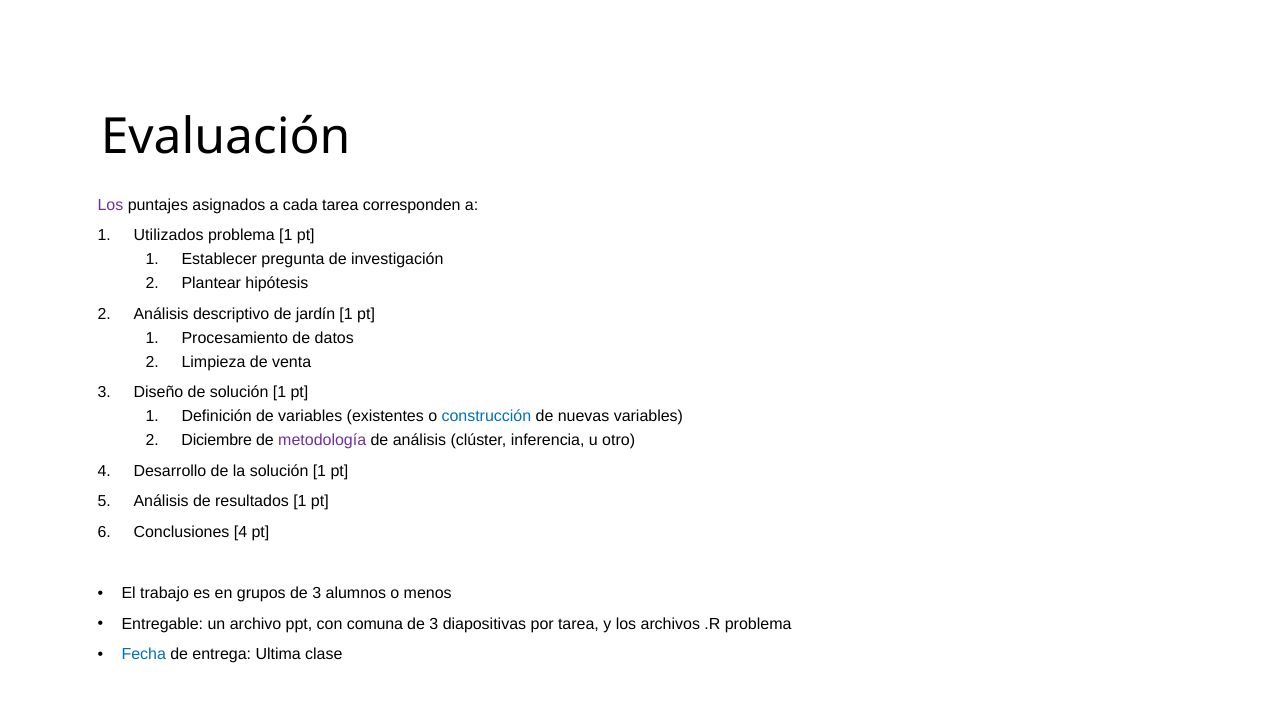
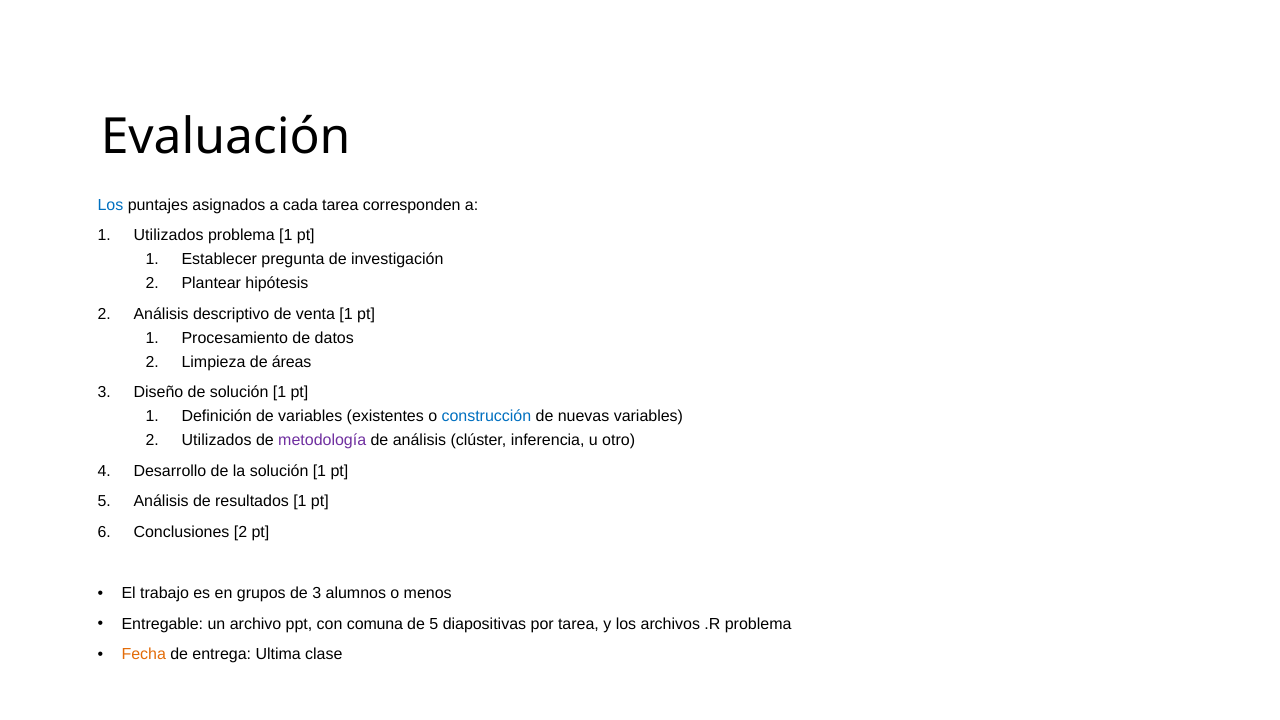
Los at (110, 205) colour: purple -> blue
jardín: jardín -> venta
venta: venta -> áreas
2 Diciembre: Diciembre -> Utilizados
Conclusiones 4: 4 -> 2
3 at (434, 624): 3 -> 5
Fecha colour: blue -> orange
